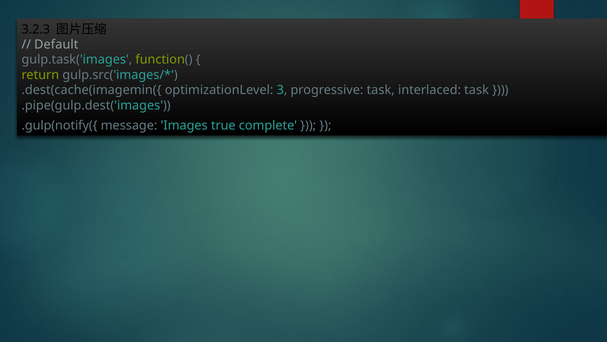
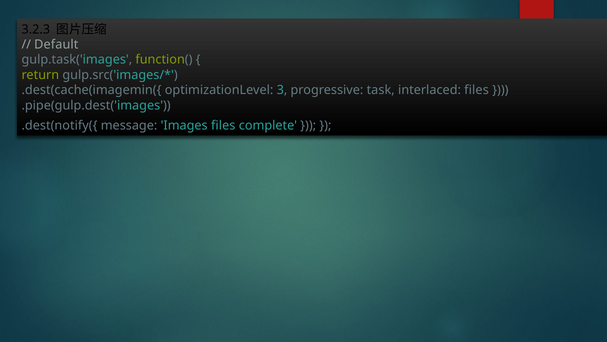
interlaced task: task -> files
.gulp(notify({: .gulp(notify({ -> .dest(notify({
Images true: true -> files
